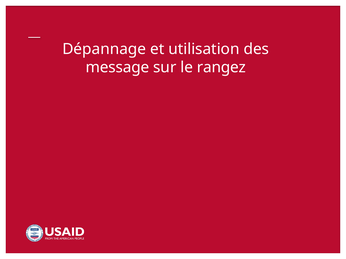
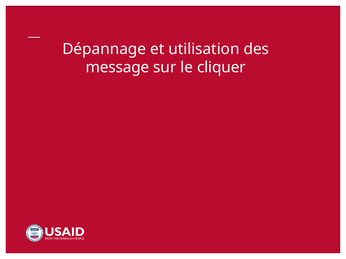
rangez: rangez -> cliquer
